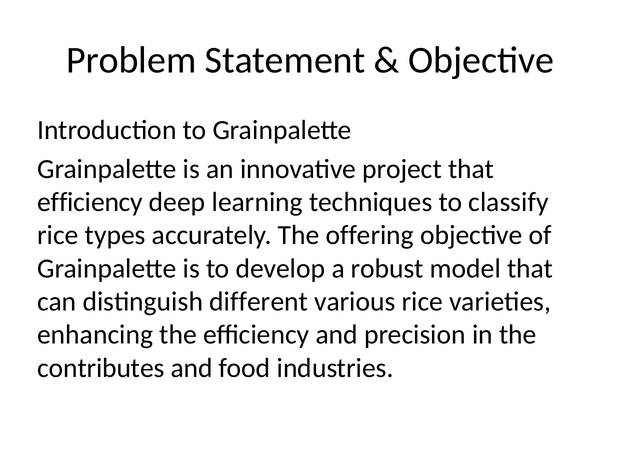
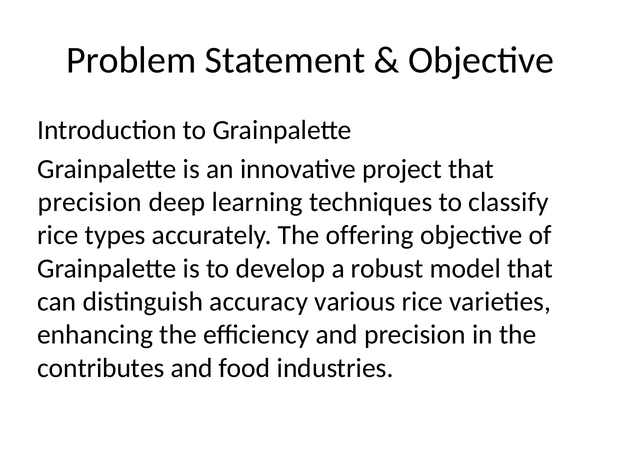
efficiency at (90, 202): efficiency -> precision
different: different -> accuracy
